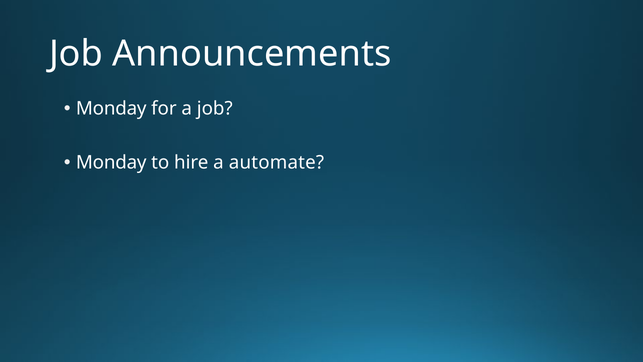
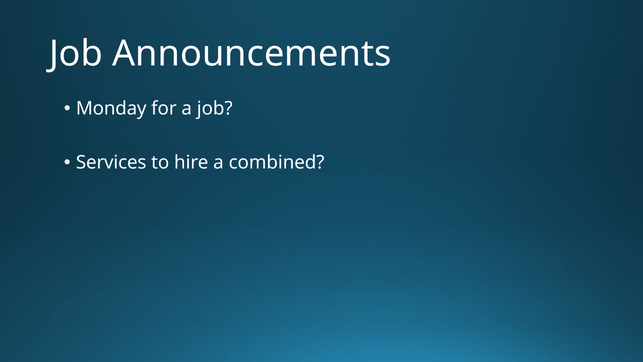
Monday at (111, 163): Monday -> Services
automate: automate -> combined
